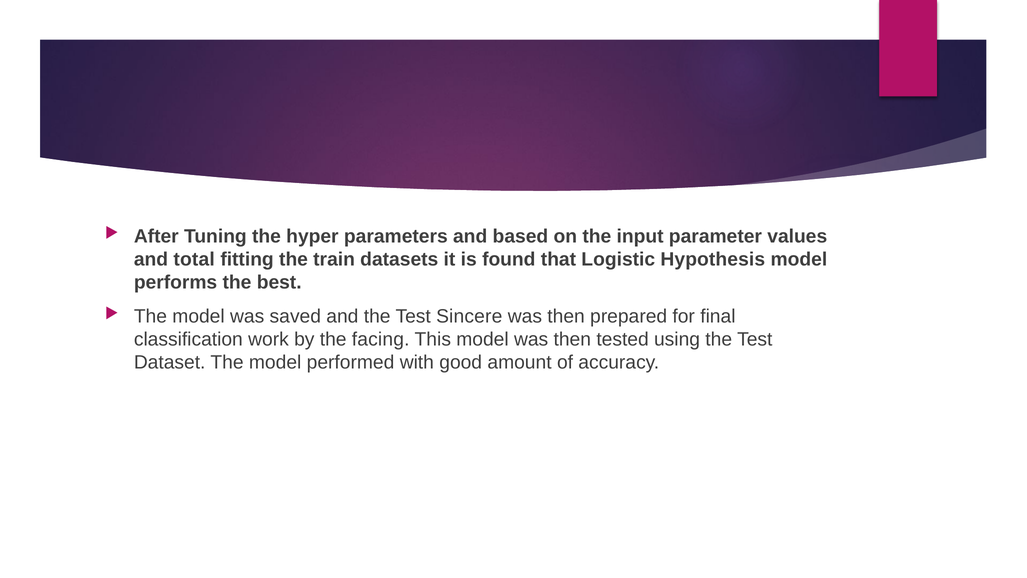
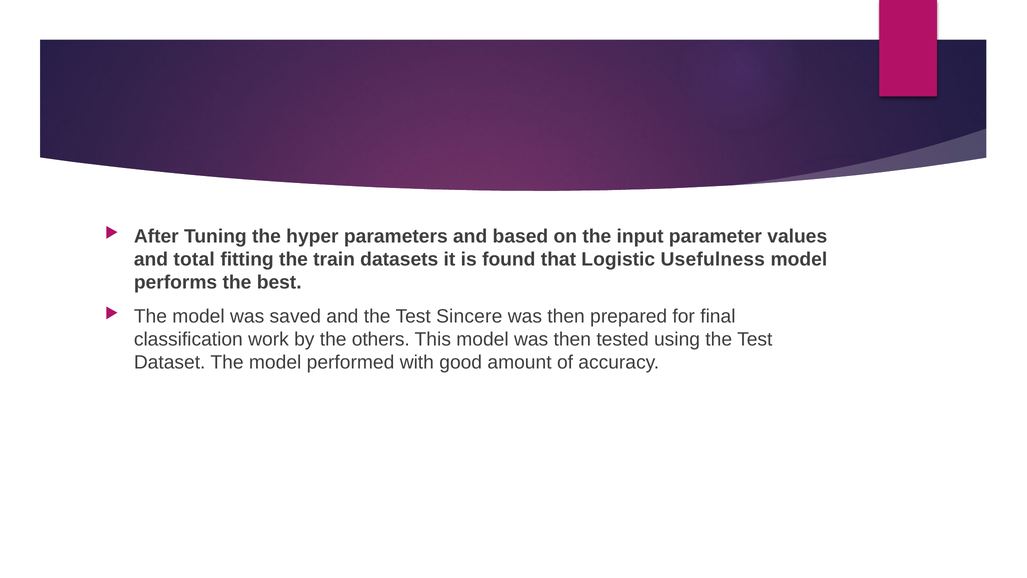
Hypothesis: Hypothesis -> Usefulness
facing: facing -> others
